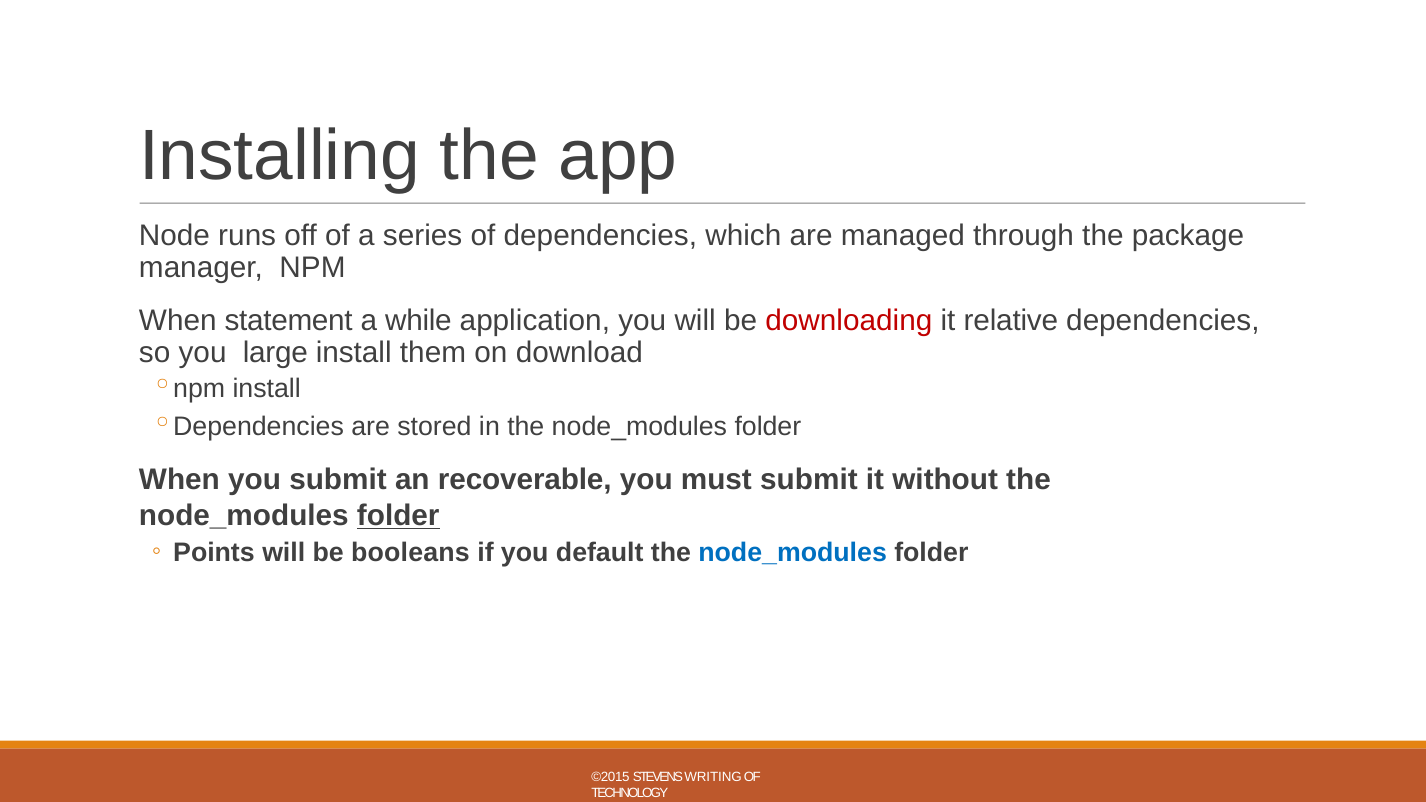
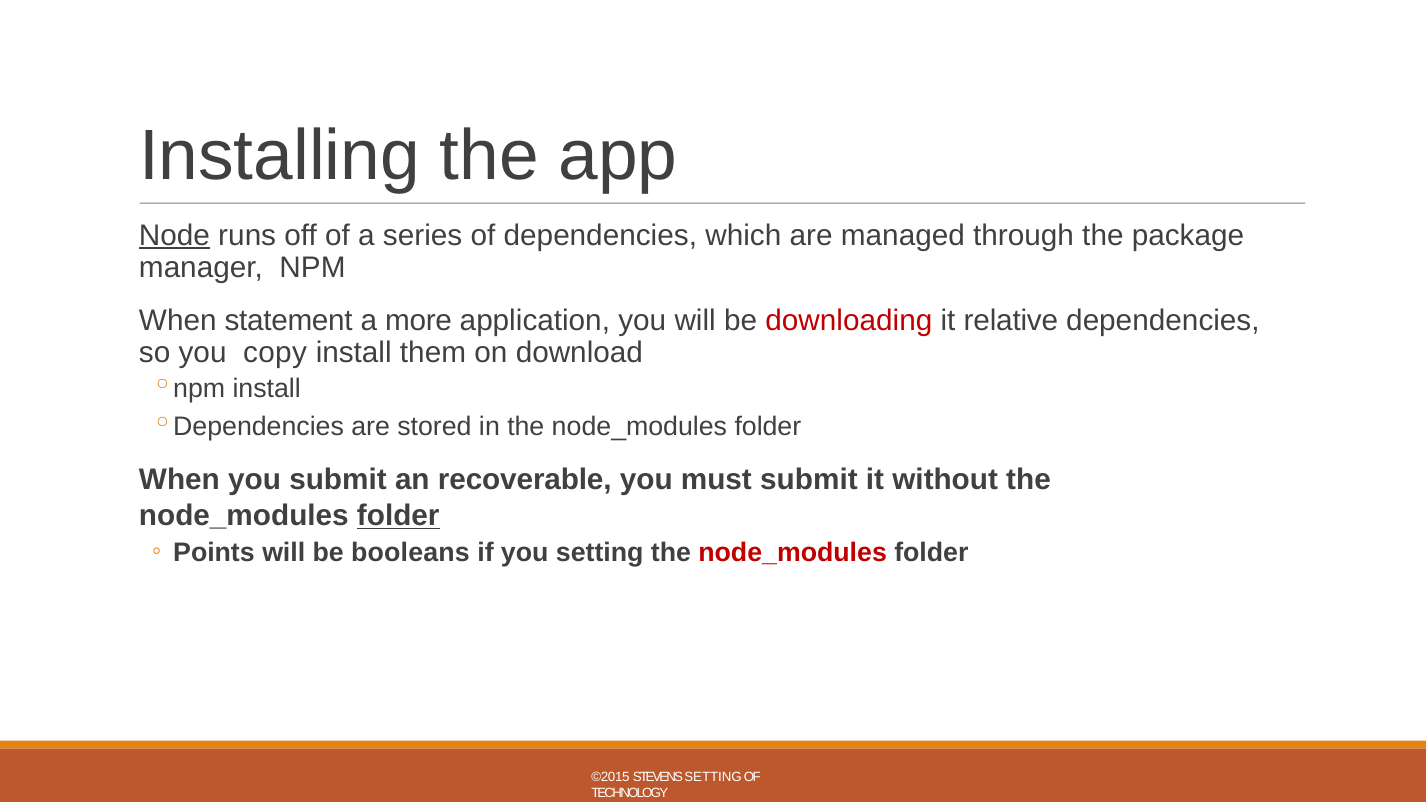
Node underline: none -> present
while: while -> more
large: large -> copy
you default: default -> setting
node_modules at (793, 553) colour: blue -> red
STEVENS WRITING: WRITING -> SETTING
